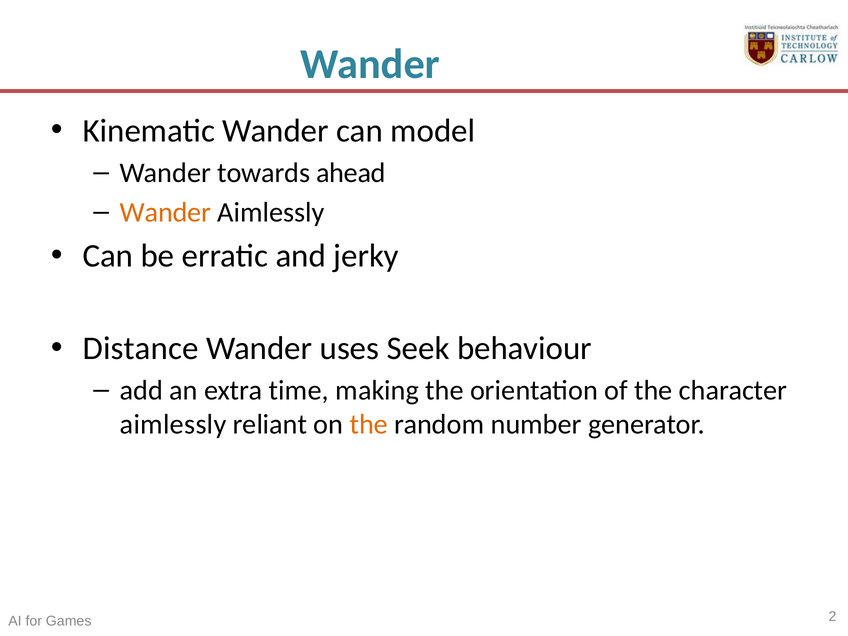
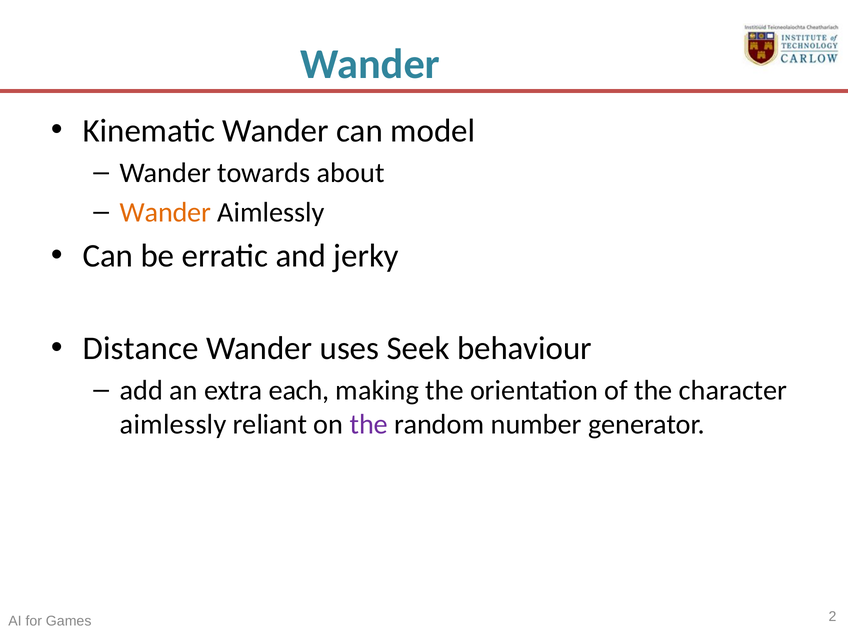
ahead: ahead -> about
time: time -> each
the at (369, 424) colour: orange -> purple
